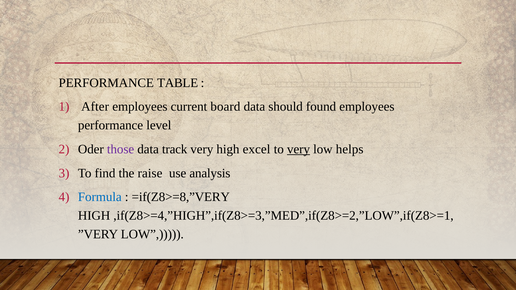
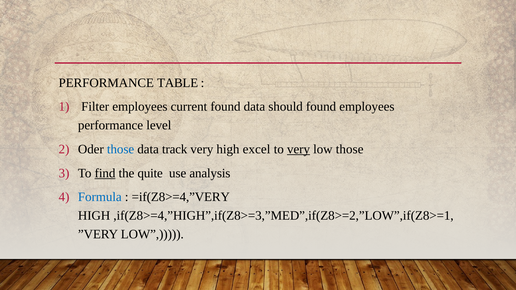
After: After -> Filter
current board: board -> found
those at (121, 149) colour: purple -> blue
low helps: helps -> those
find underline: none -> present
raise: raise -> quite
=if(Z8>=8,”VERY: =if(Z8>=8,”VERY -> =if(Z8>=4,”VERY
